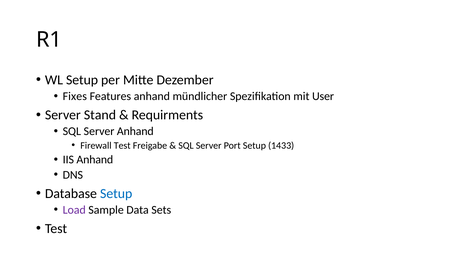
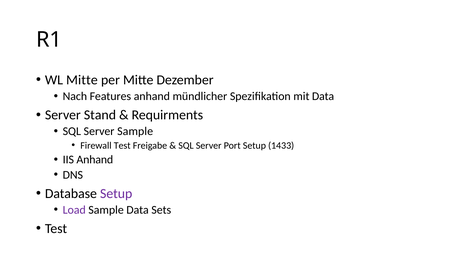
WL Setup: Setup -> Mitte
Fixes: Fixes -> Nach
mit User: User -> Data
Server Anhand: Anhand -> Sample
Setup at (116, 194) colour: blue -> purple
